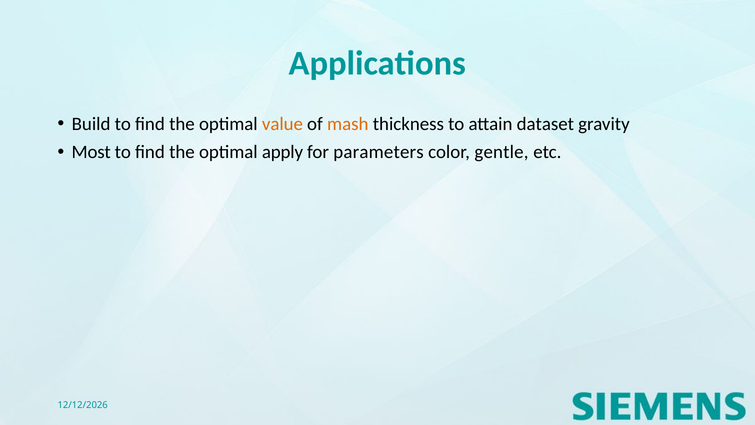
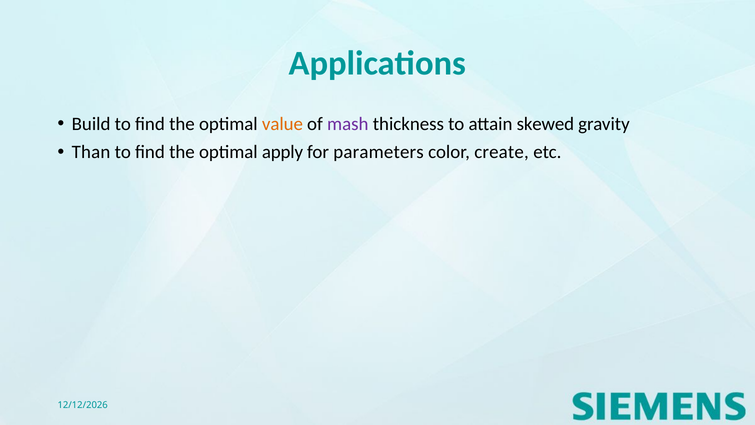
mash colour: orange -> purple
dataset: dataset -> skewed
Most: Most -> Than
gentle: gentle -> create
